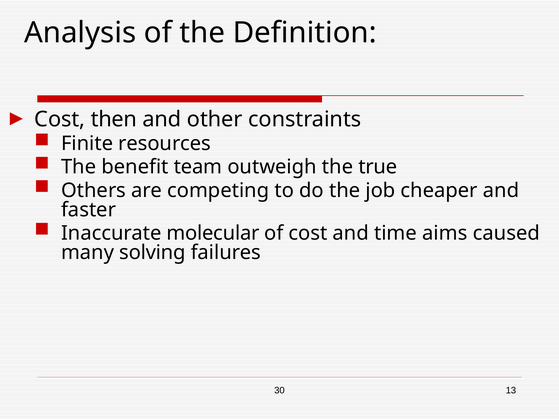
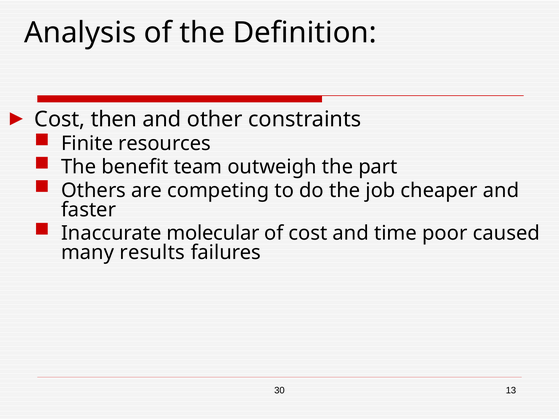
true: true -> part
aims: aims -> poor
solving: solving -> results
